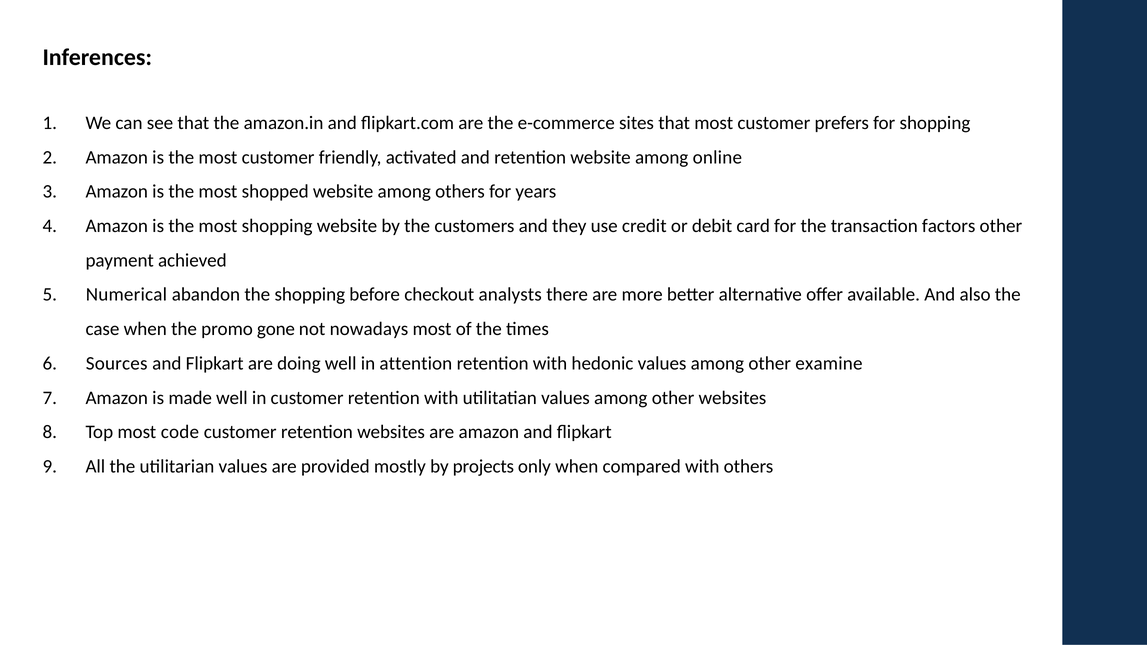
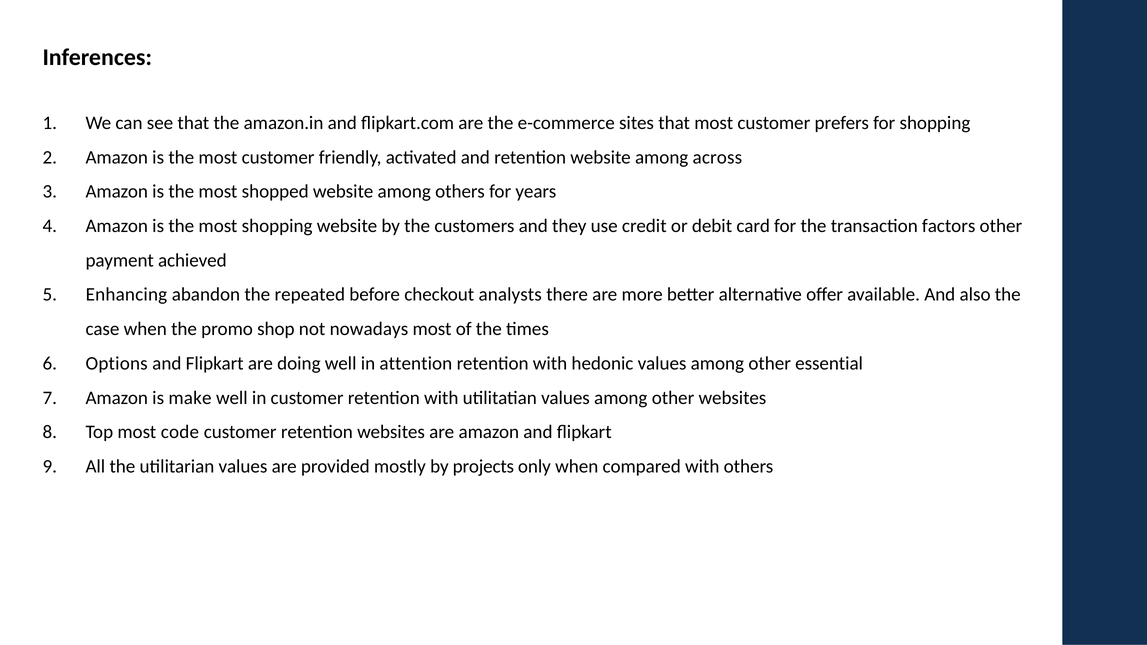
online: online -> across
Numerical: Numerical -> Enhancing
the shopping: shopping -> repeated
gone: gone -> shop
Sources: Sources -> Options
examine: examine -> essential
made: made -> make
